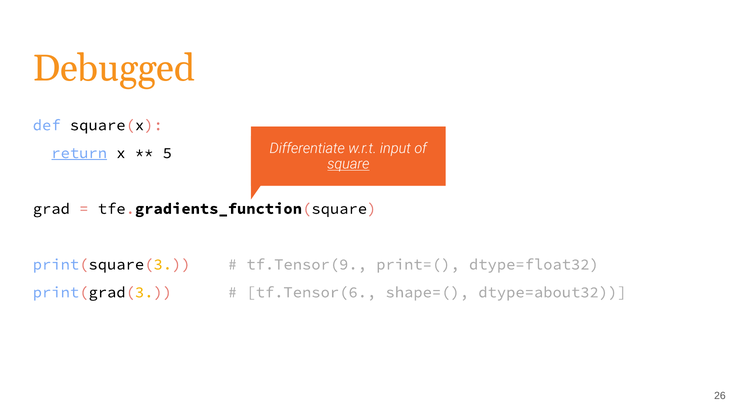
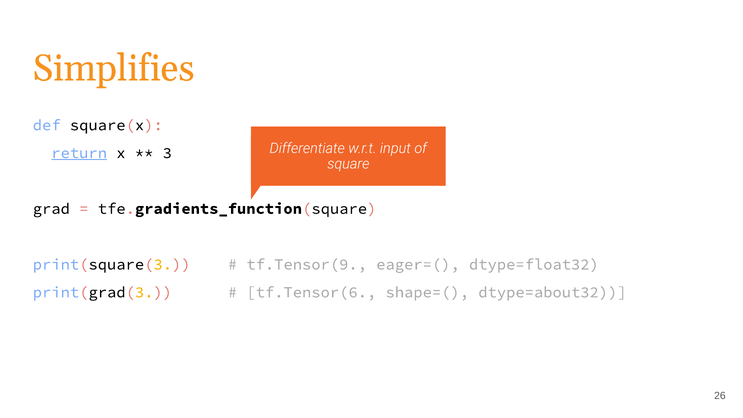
Debugged: Debugged -> Simplifies
5: 5 -> 3
square underline: present -> none
print=(: print=( -> eager=(
